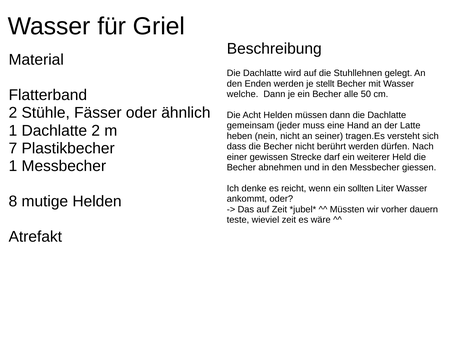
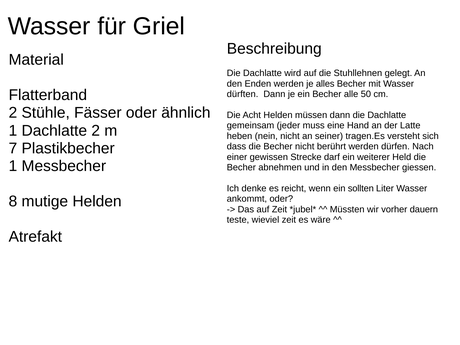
stellt: stellt -> alles
welche: welche -> dürften
